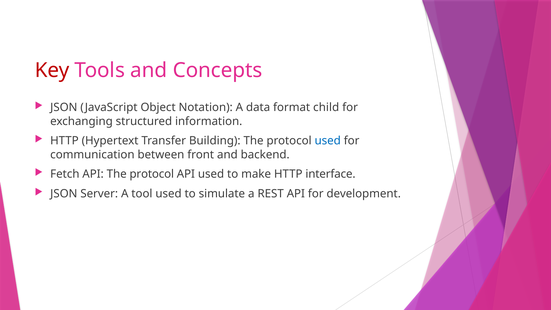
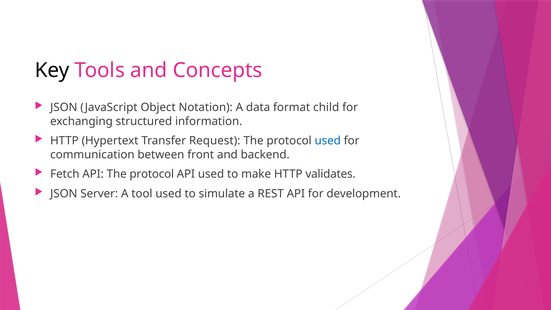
Key colour: red -> black
Building: Building -> Request
interface: interface -> validates
